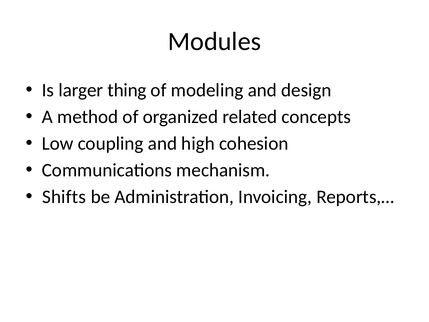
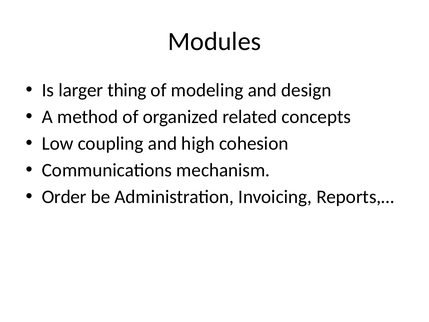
Shifts: Shifts -> Order
